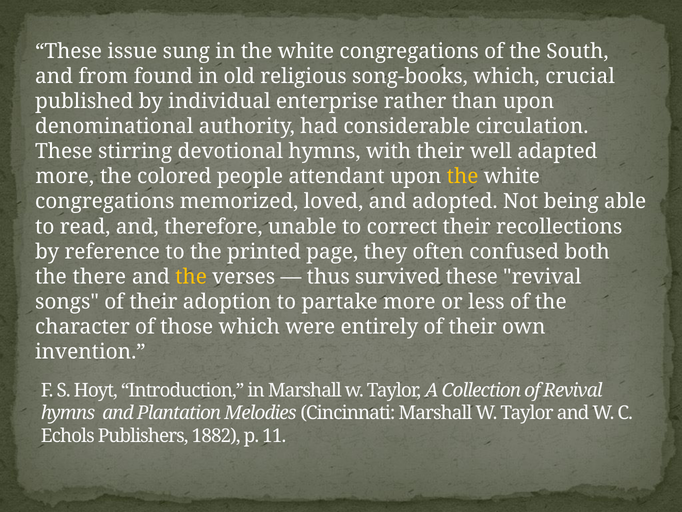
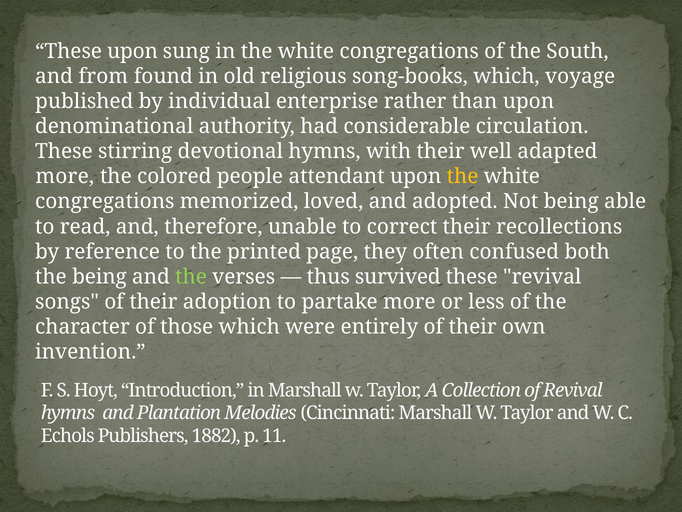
These issue: issue -> upon
crucial: crucial -> voyage
the there: there -> being
the at (191, 276) colour: yellow -> light green
